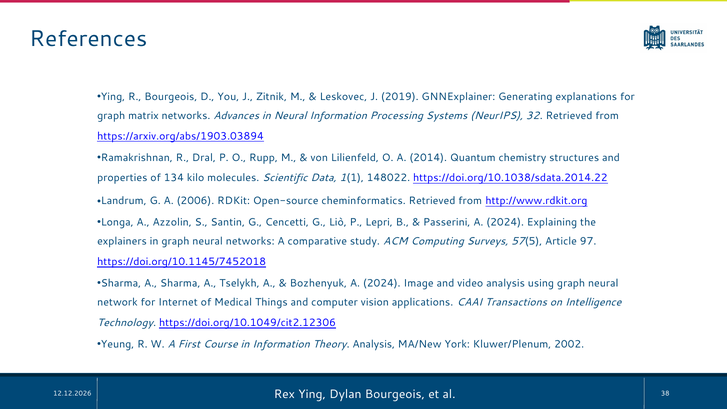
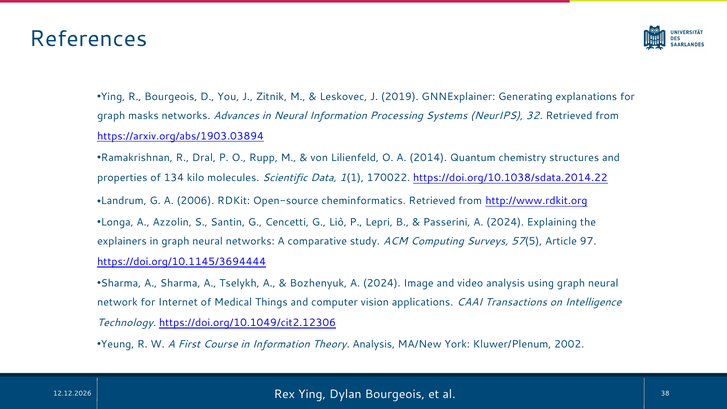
matrix: matrix -> masks
148022: 148022 -> 170022
https://doi.org/10.1145/7452018: https://doi.org/10.1145/7452018 -> https://doi.org/10.1145/3694444
